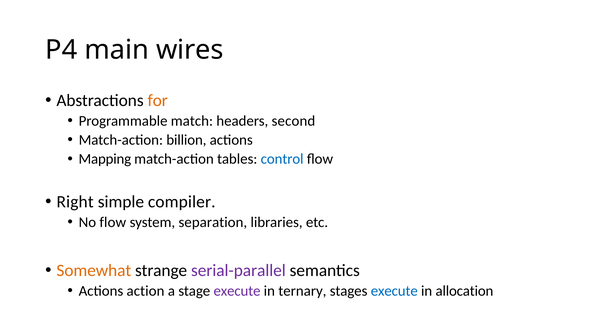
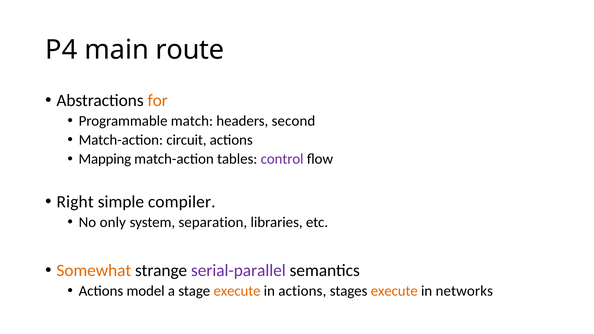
wires: wires -> route
billion: billion -> circuit
control colour: blue -> purple
No flow: flow -> only
action: action -> model
execute at (237, 291) colour: purple -> orange
in ternary: ternary -> actions
execute at (394, 291) colour: blue -> orange
allocation: allocation -> networks
